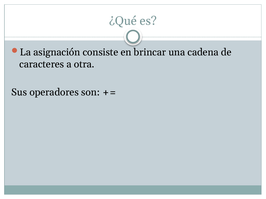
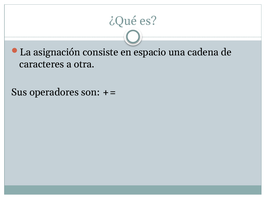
brincar: brincar -> espacio
